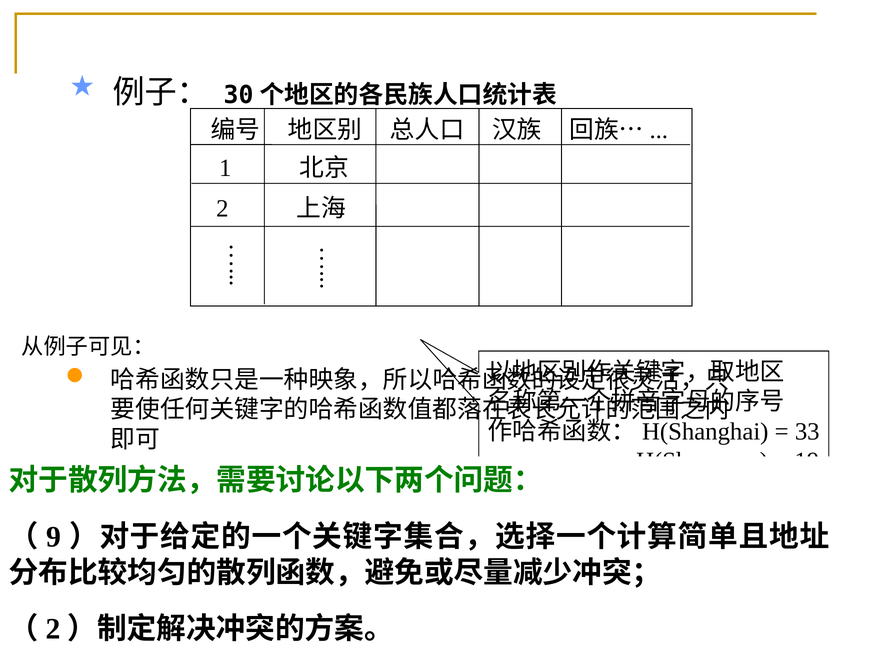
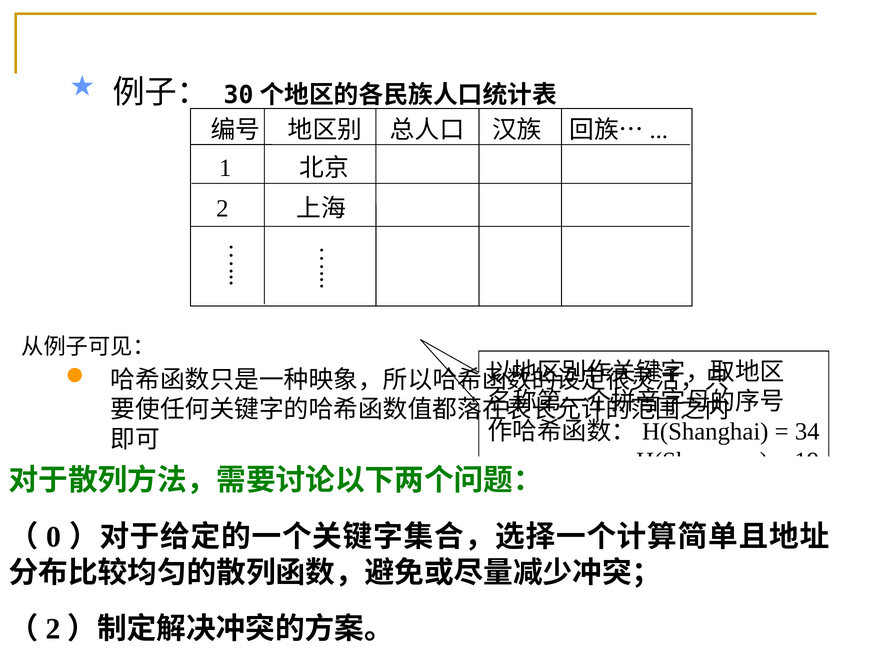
33: 33 -> 34
9: 9 -> 0
